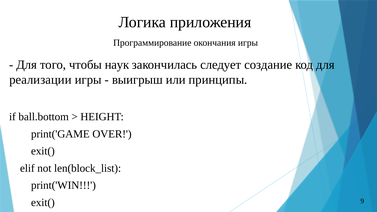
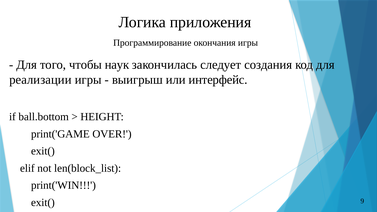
создание: создание -> создания
принципы: принципы -> интерфейс
